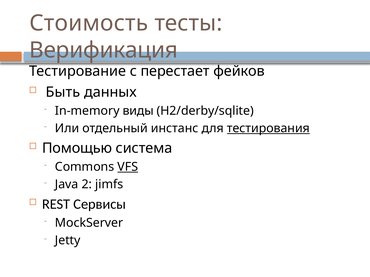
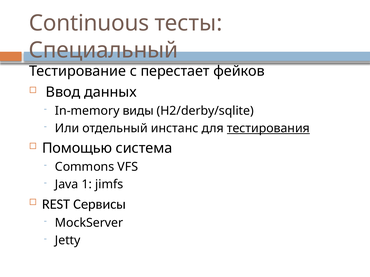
Стоимость: Стоимость -> Continuous
Верификация: Верификация -> Специальный
Быть: Быть -> Ввод
VFS underline: present -> none
2: 2 -> 1
